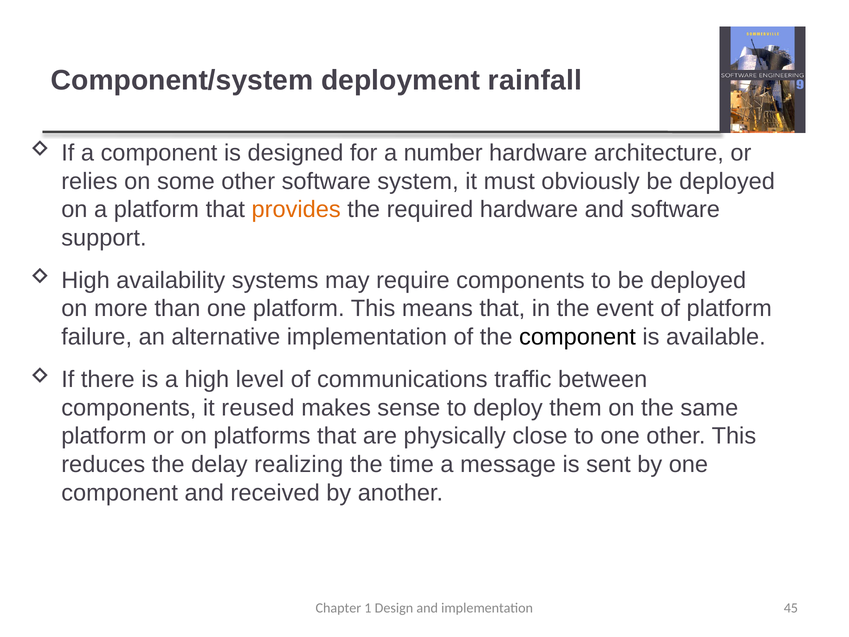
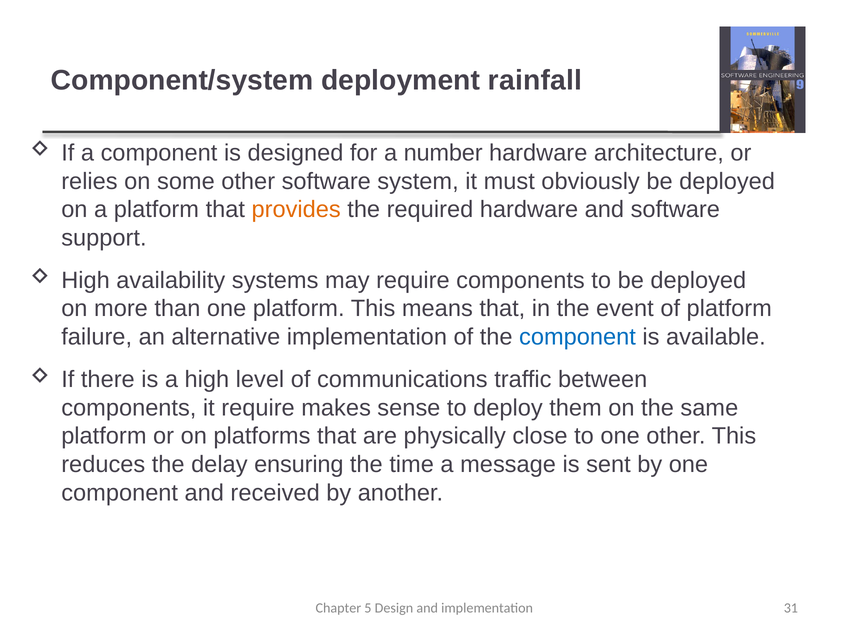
component at (577, 337) colour: black -> blue
it reused: reused -> require
realizing: realizing -> ensuring
1: 1 -> 5
45: 45 -> 31
